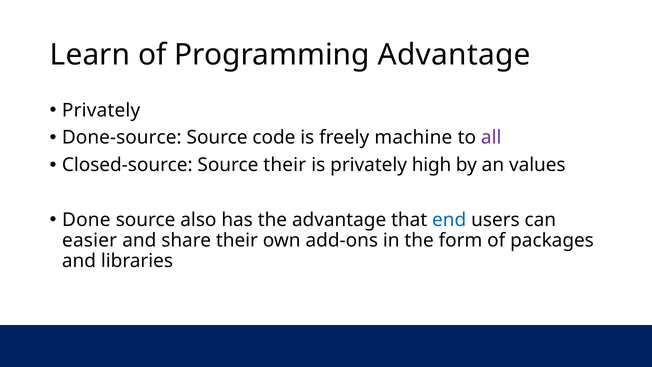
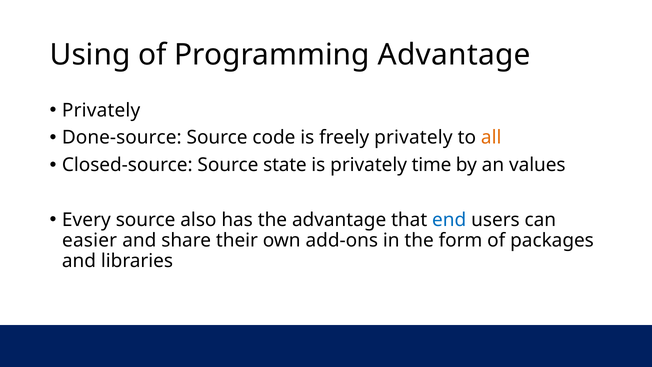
Learn: Learn -> Using
freely machine: machine -> privately
all colour: purple -> orange
Source their: their -> state
high: high -> time
Done: Done -> Every
